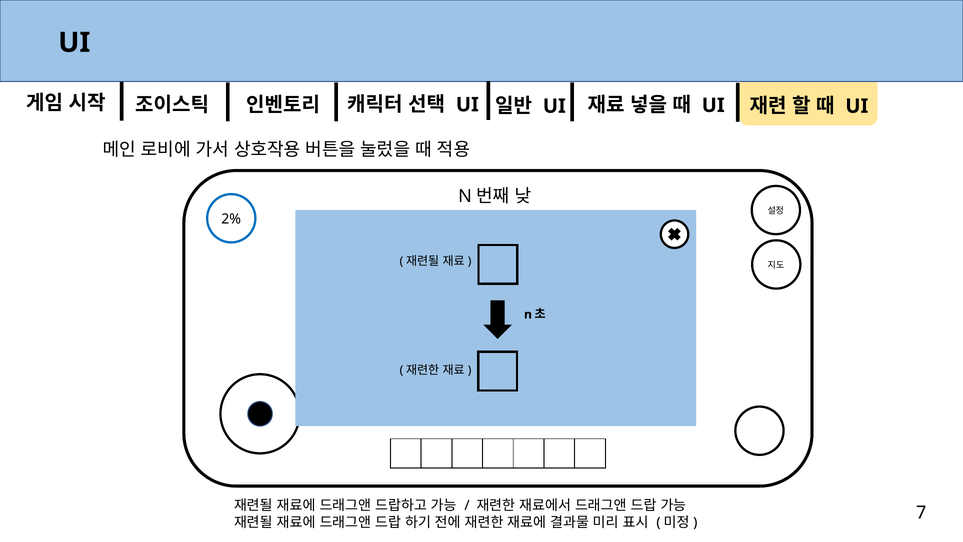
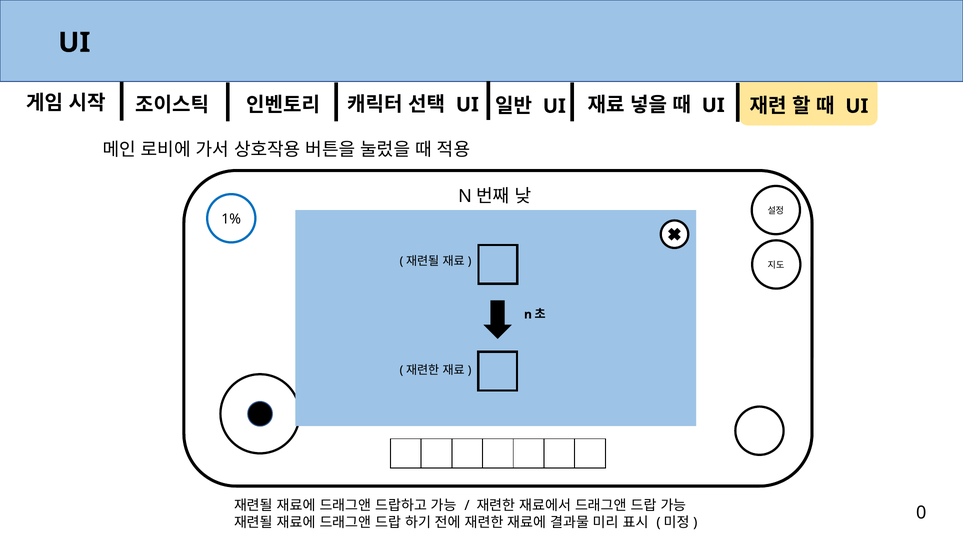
2%: 2% -> 1%
7: 7 -> 0
